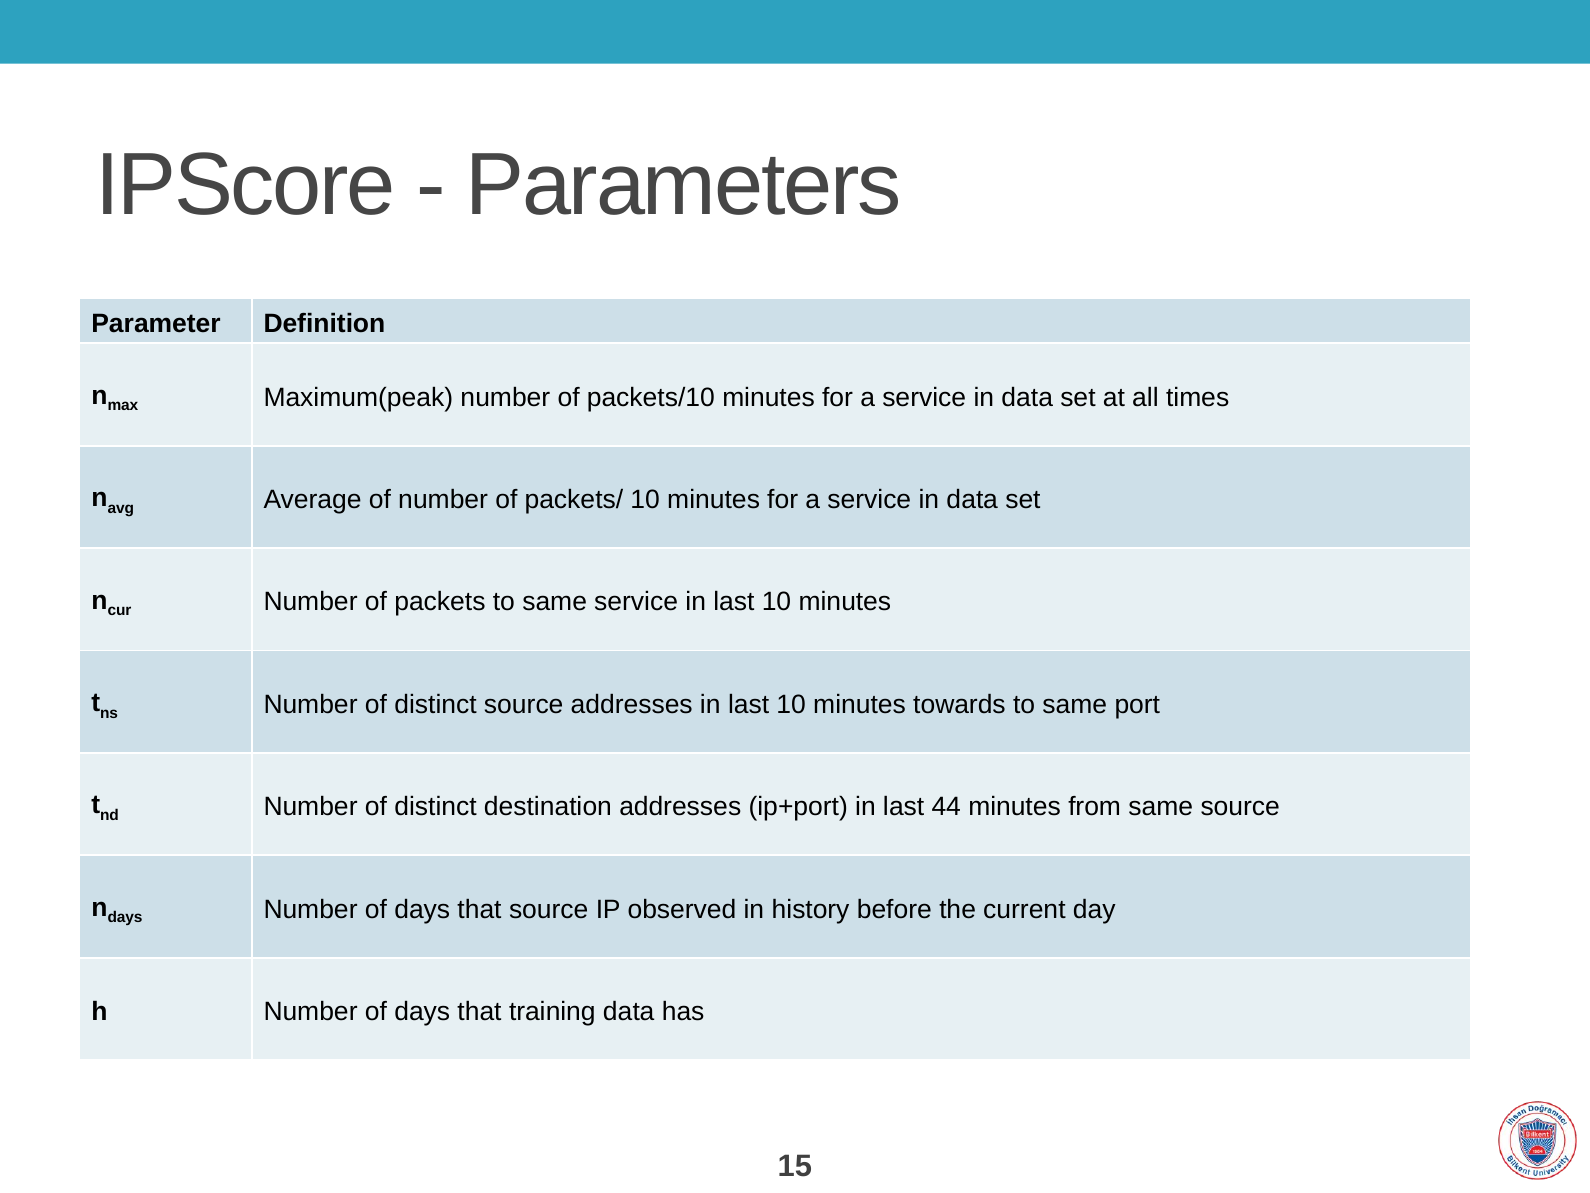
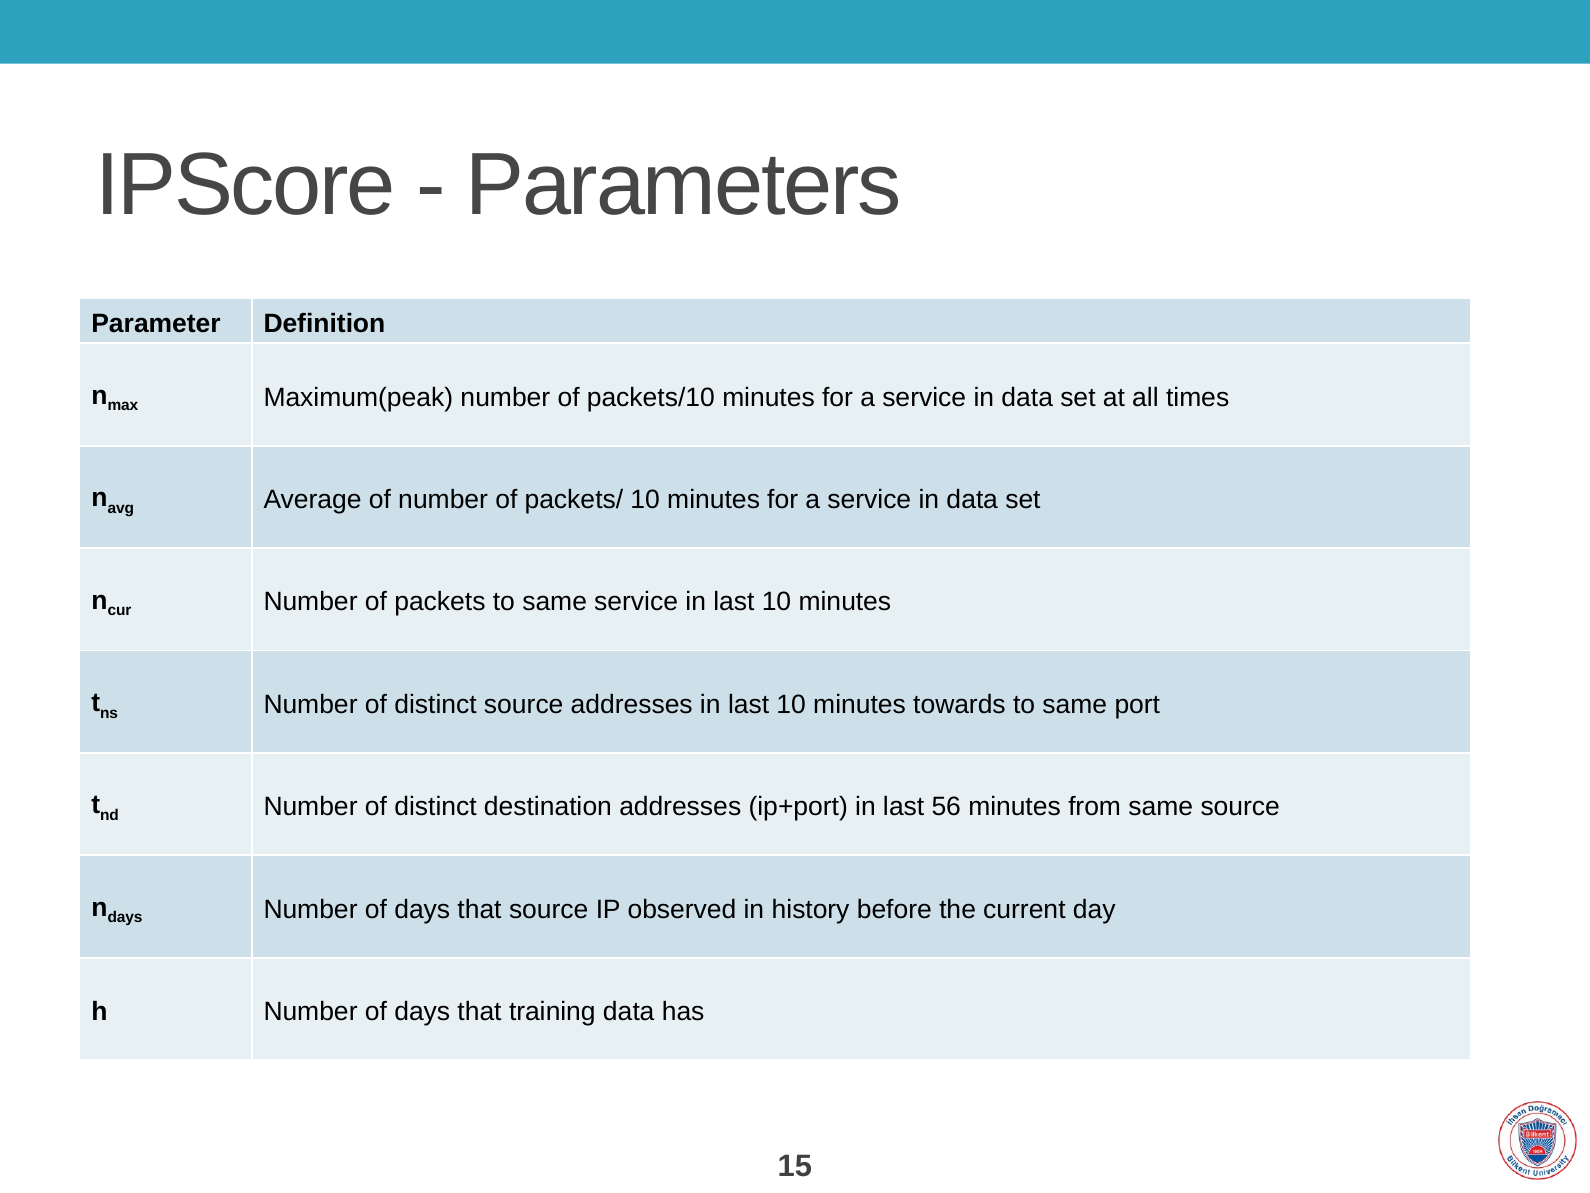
44: 44 -> 56
